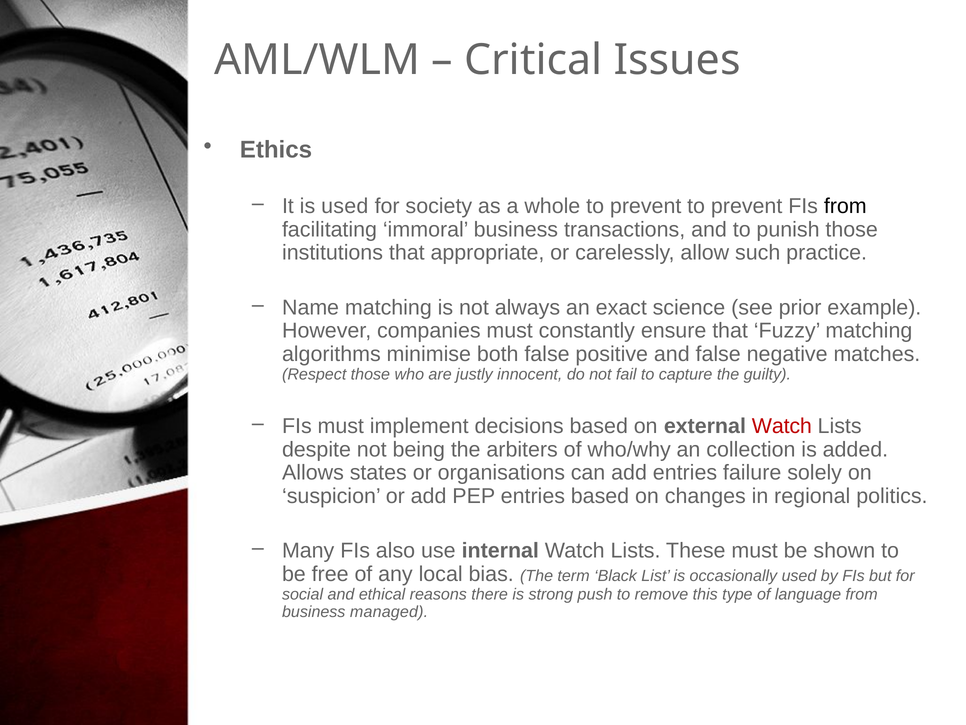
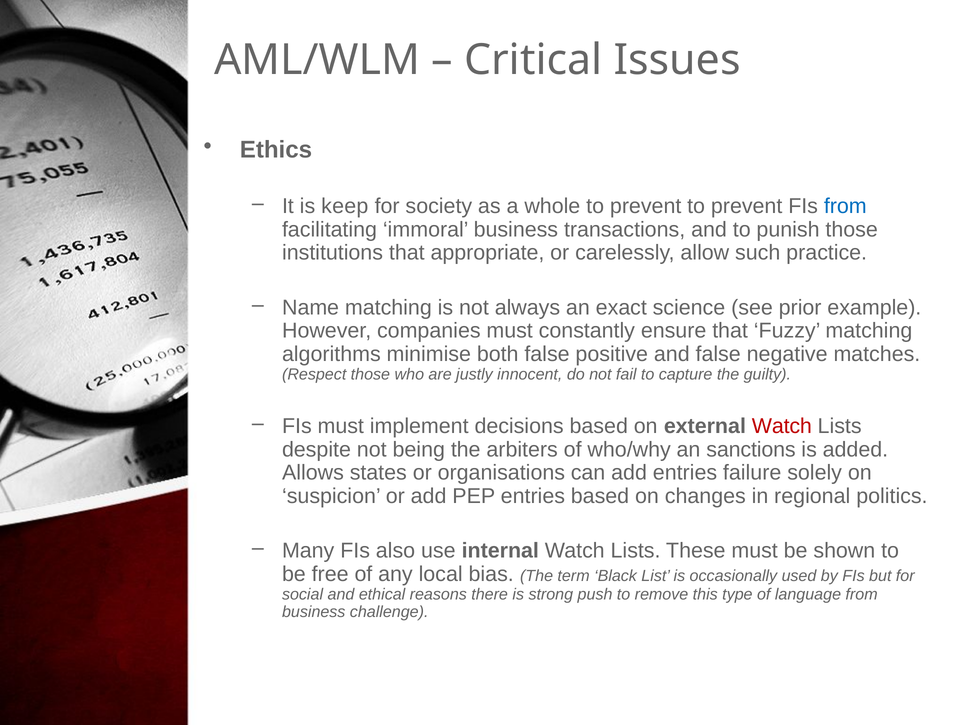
is used: used -> keep
from at (845, 206) colour: black -> blue
collection: collection -> sanctions
managed: managed -> challenge
